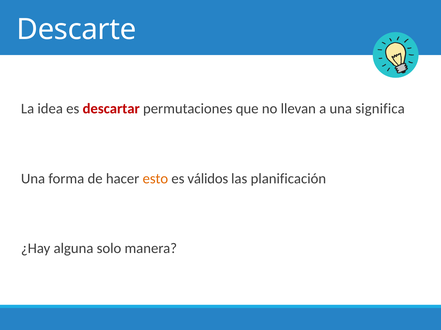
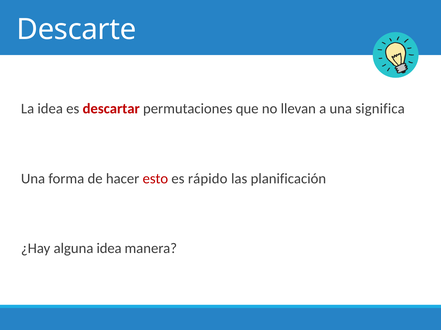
esto colour: orange -> red
válidos: válidos -> rápido
alguna solo: solo -> idea
